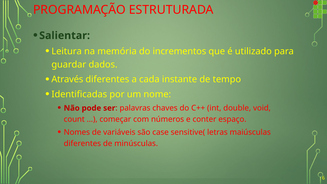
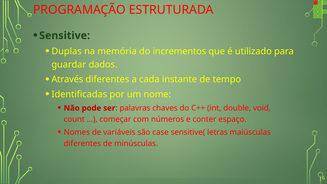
Salientar: Salientar -> Sensitive
Leitura: Leitura -> Duplas
